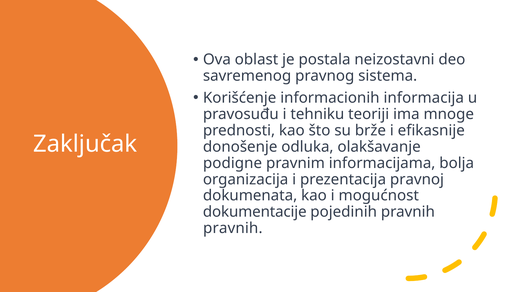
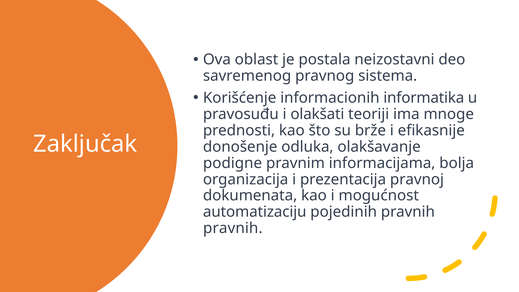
informacija: informacija -> informatika
tehniku: tehniku -> olakšati
dokumentacije: dokumentacije -> automatizaciju
